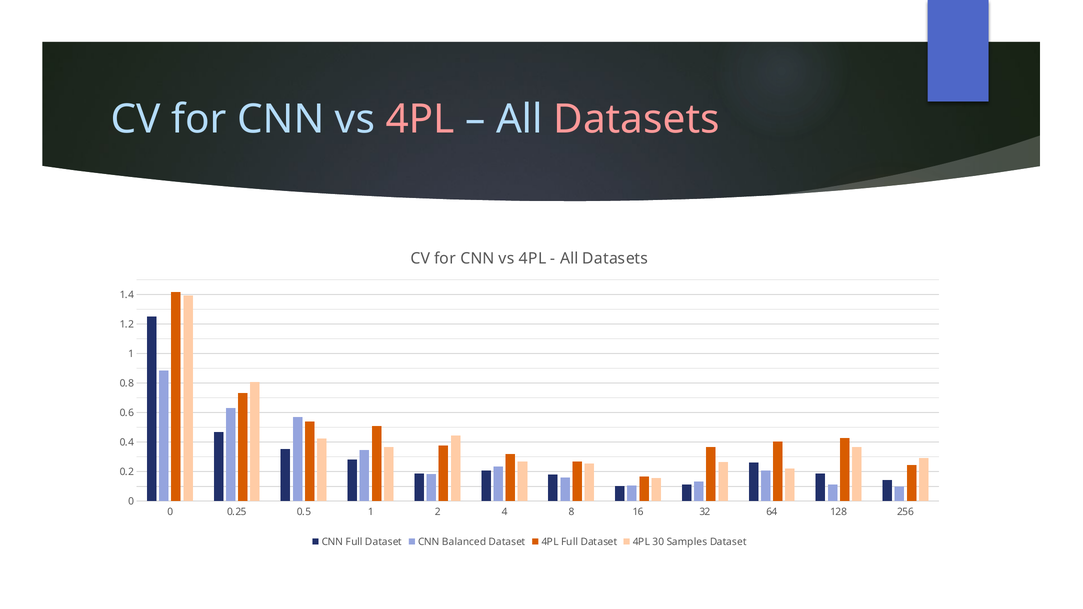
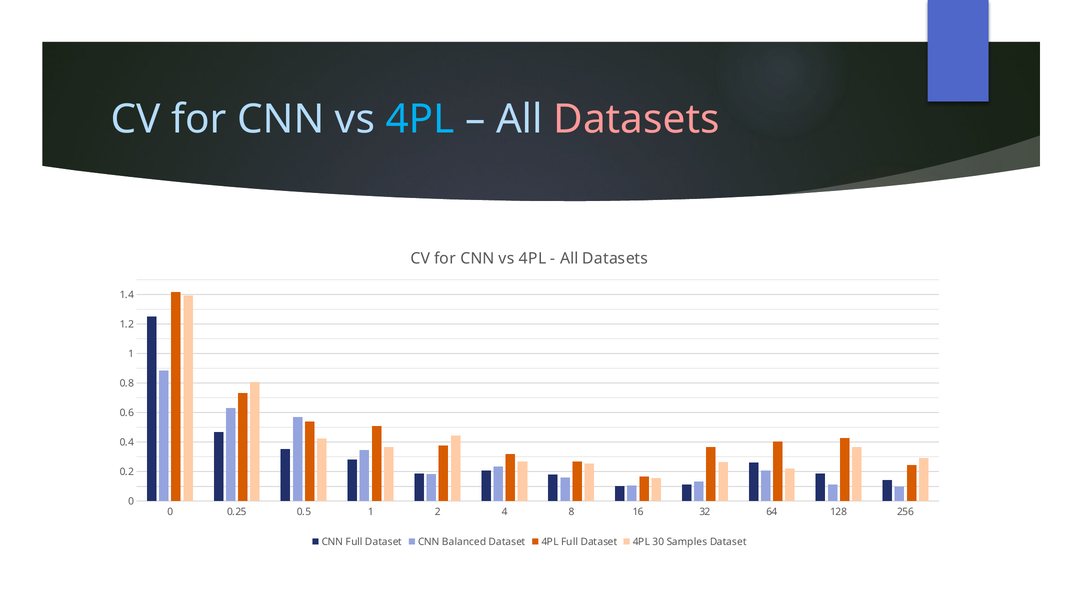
4PL at (420, 119) colour: pink -> light blue
